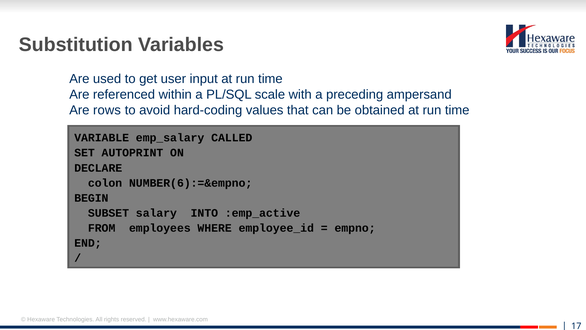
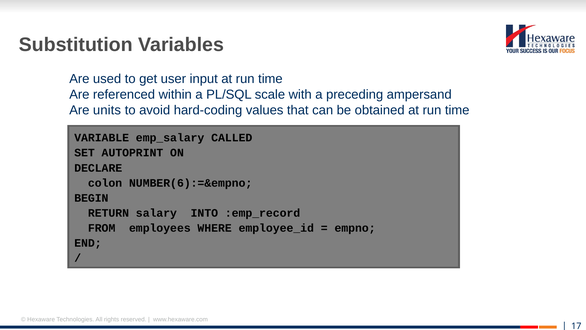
rows: rows -> units
SUBSET: SUBSET -> RETURN
:emp_active: :emp_active -> :emp_record
